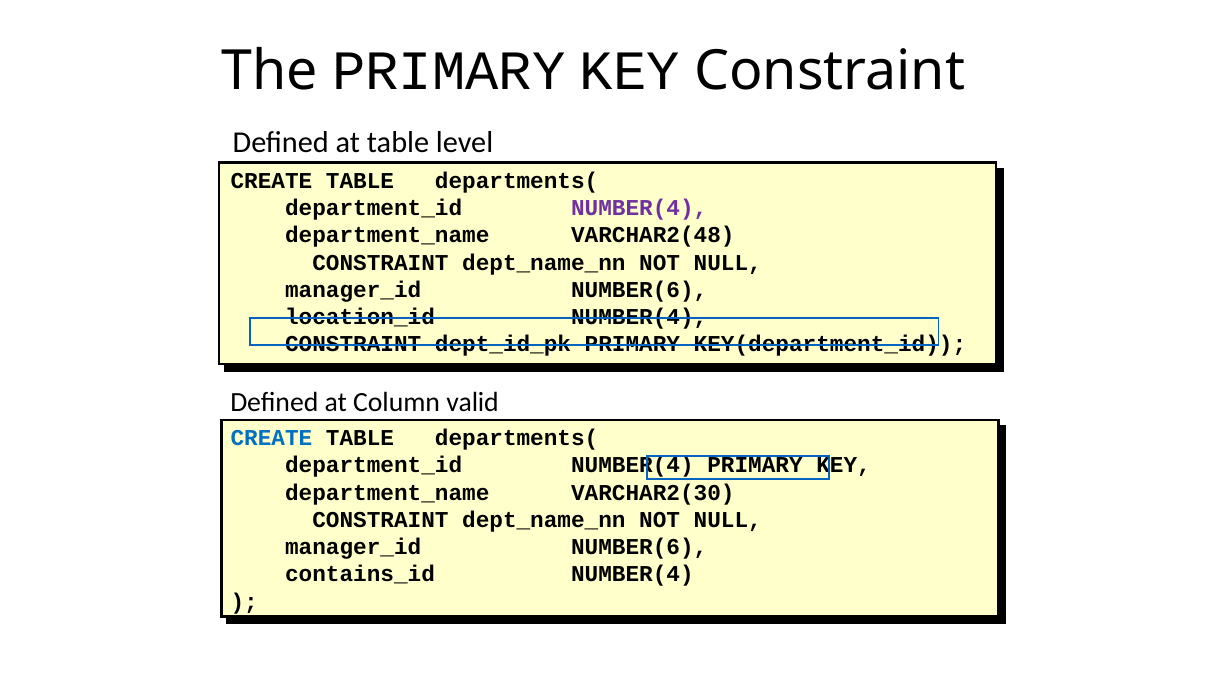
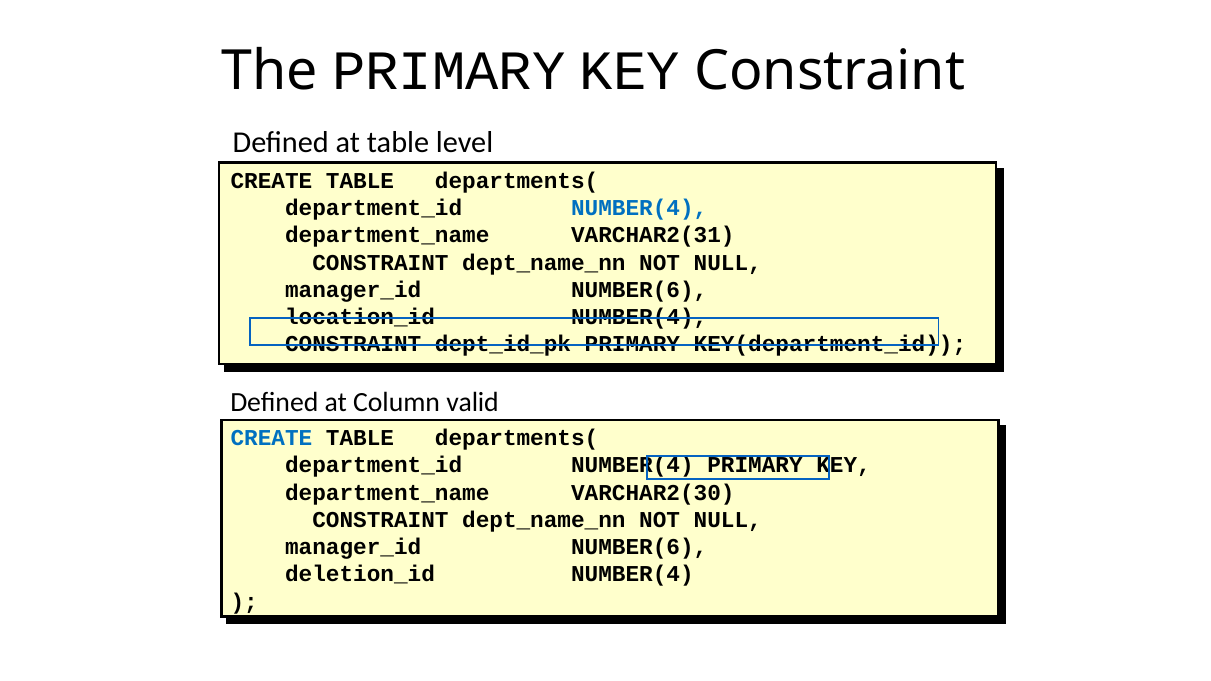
NUMBER(4 at (639, 208) colour: purple -> blue
VARCHAR2(48: VARCHAR2(48 -> VARCHAR2(31
contains_id: contains_id -> deletion_id
